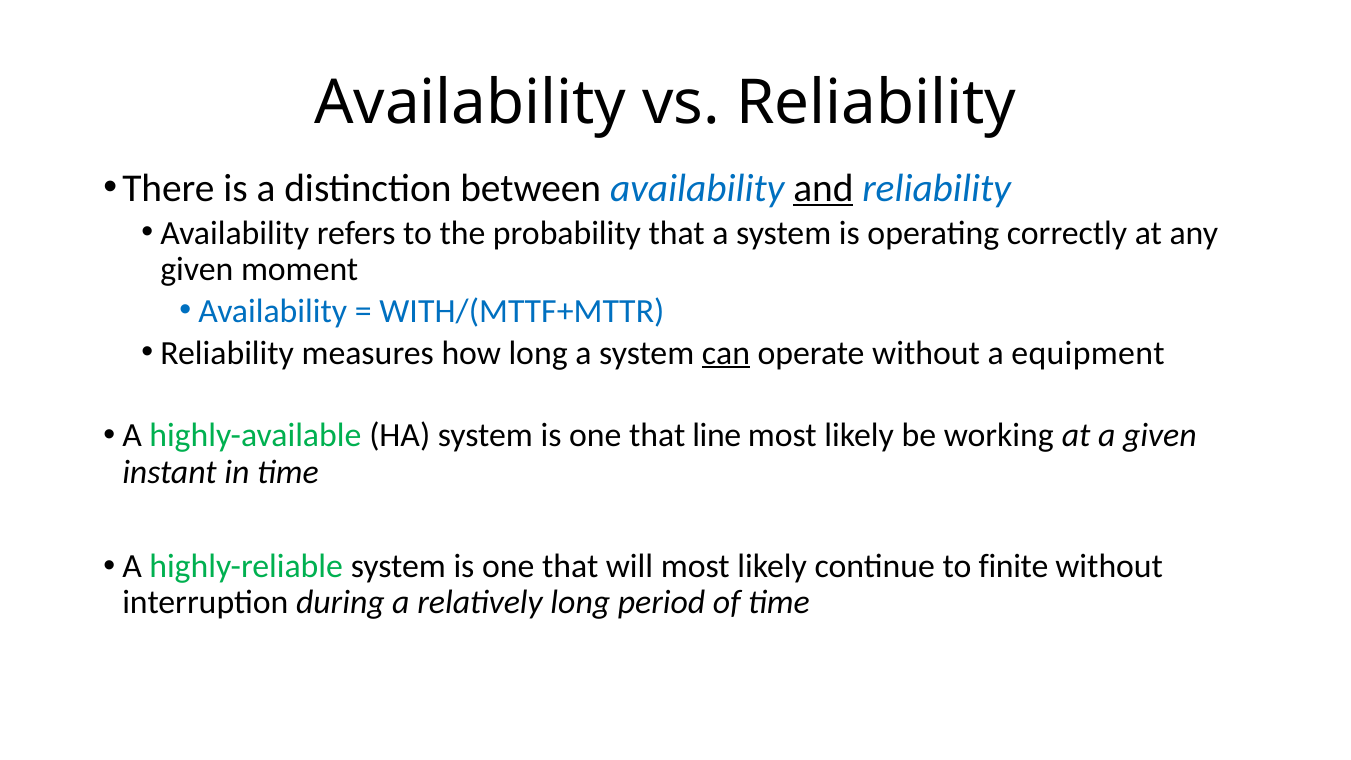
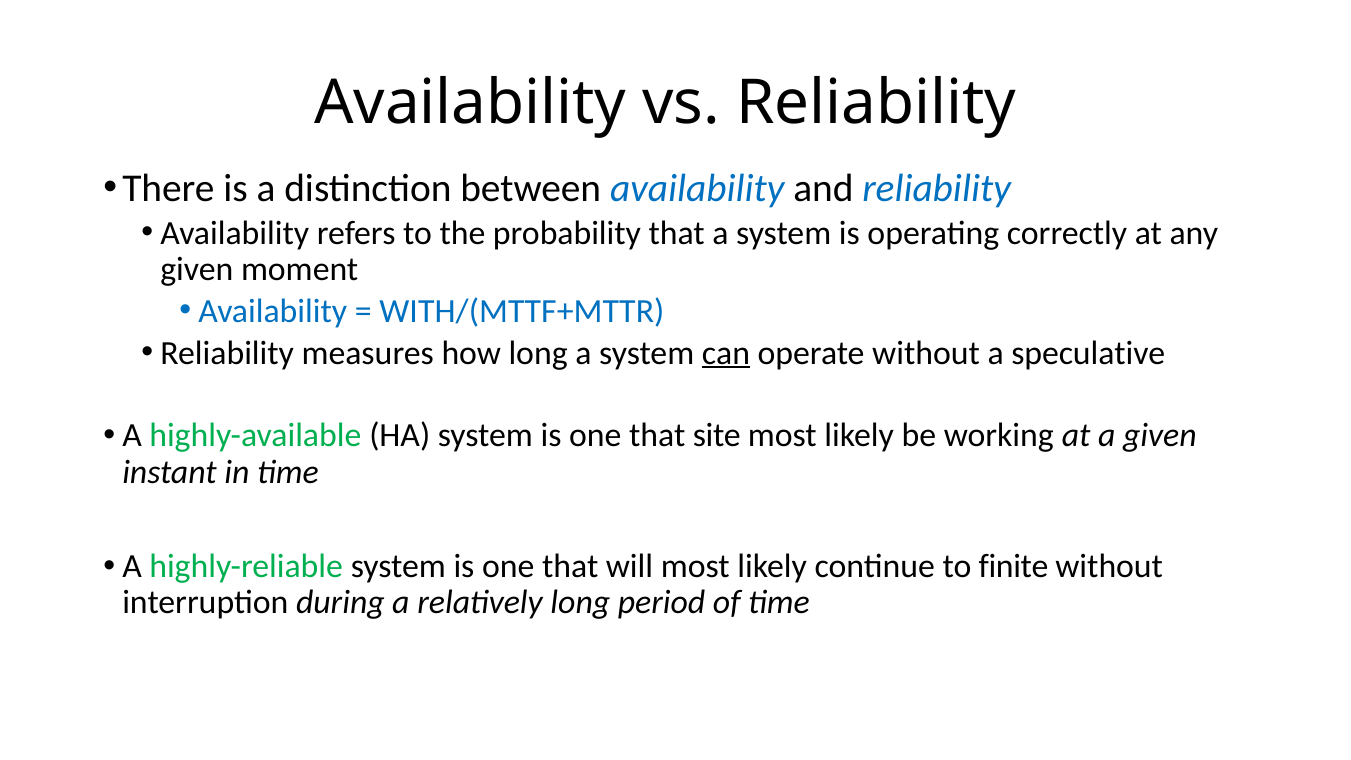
and underline: present -> none
equipment: equipment -> speculative
line: line -> site
